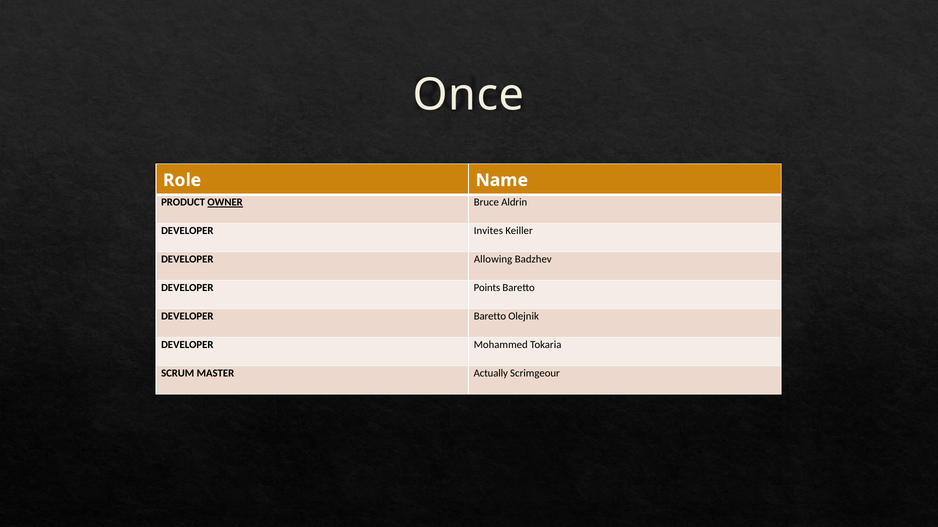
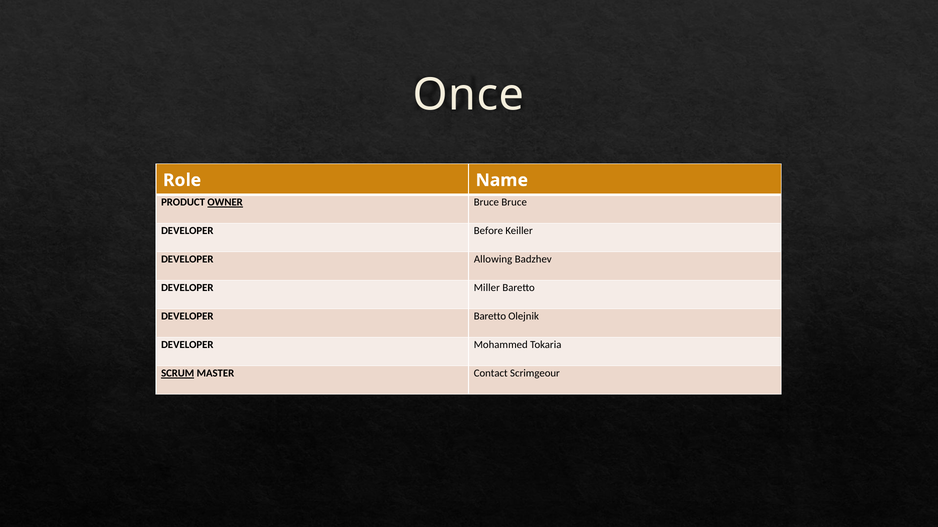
Bruce Aldrin: Aldrin -> Bruce
Invites: Invites -> Before
Points: Points -> Miller
SCRUM underline: none -> present
Actually: Actually -> Contact
